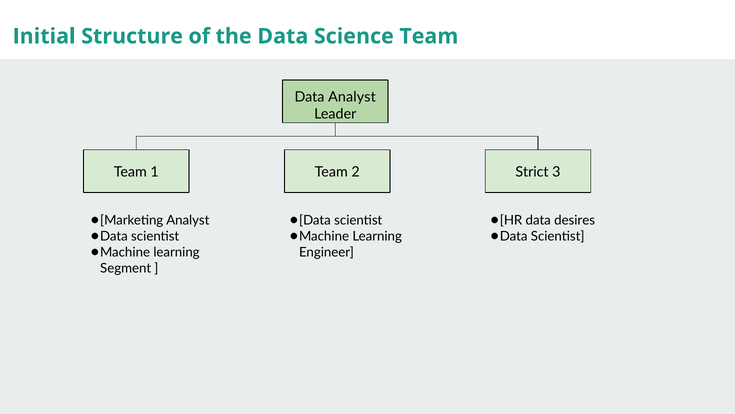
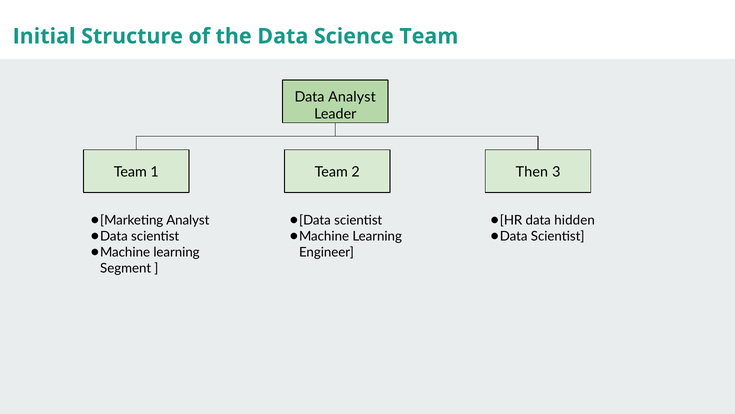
Strict: Strict -> Then
desires: desires -> hidden
